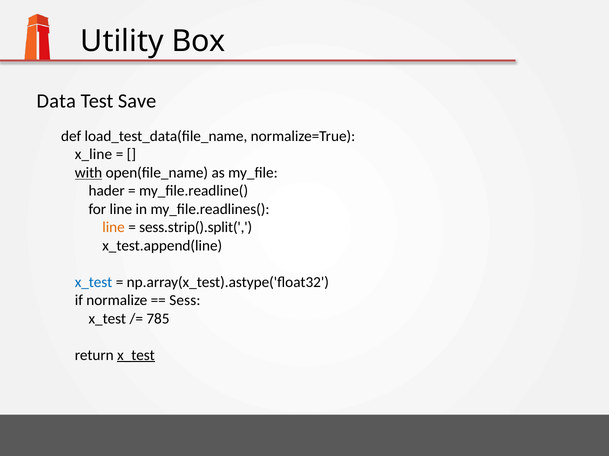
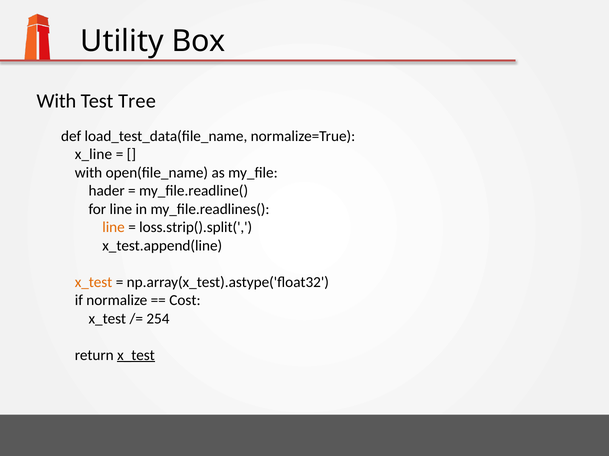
Data at (56, 101): Data -> With
Save: Save -> Tree
with at (89, 173) underline: present -> none
sess.strip().split(: sess.strip().split( -> loss.strip().split(
x_test at (94, 283) colour: blue -> orange
Sess: Sess -> Cost
785: 785 -> 254
